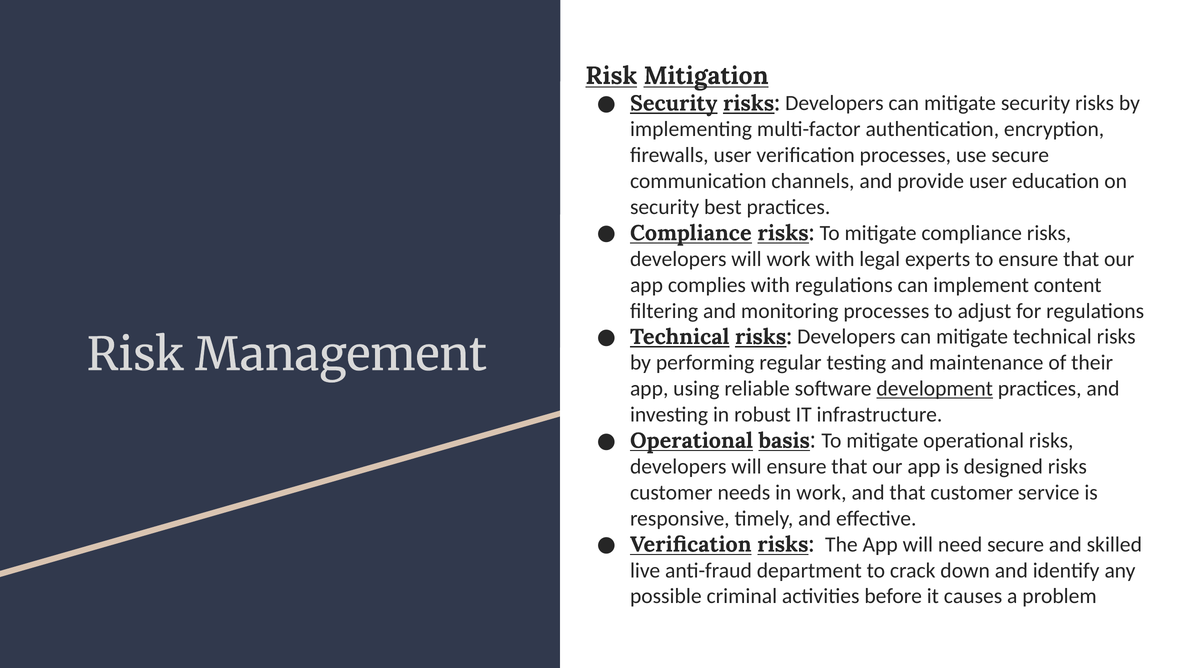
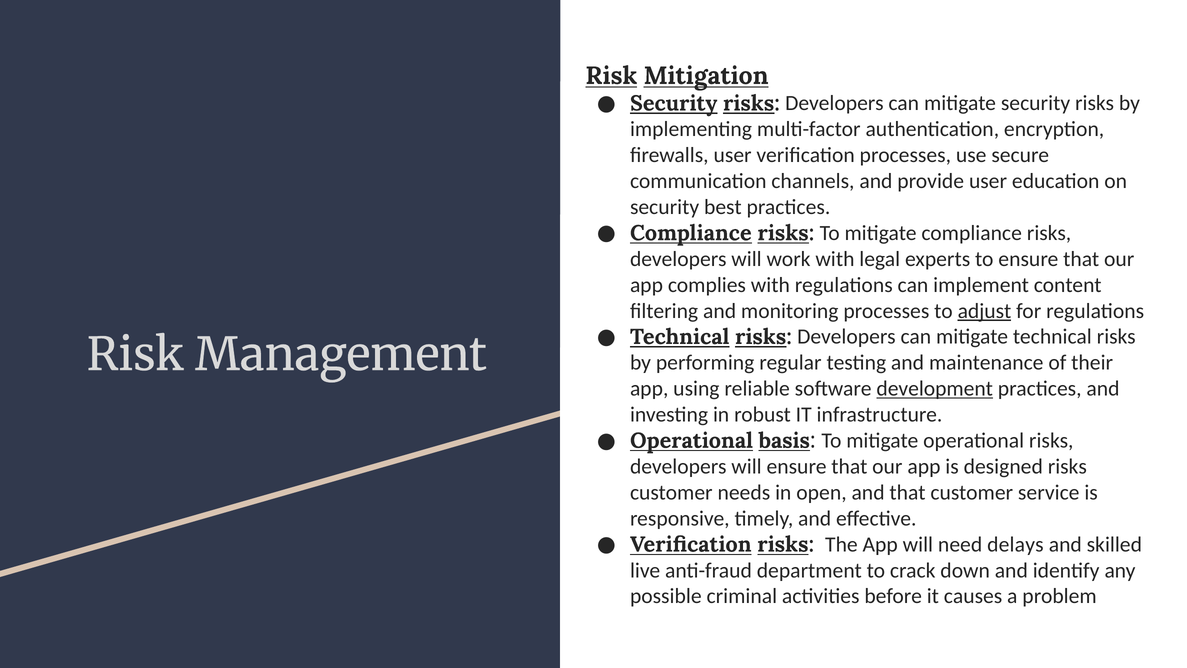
adjust underline: none -> present
in work: work -> open
need secure: secure -> delays
